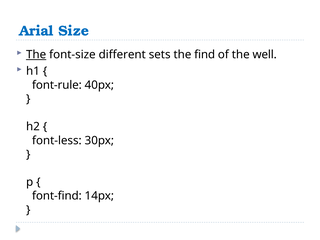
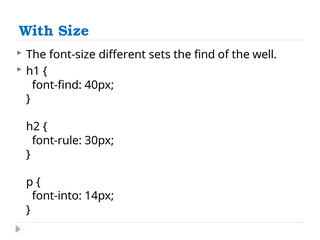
Arial: Arial -> With
The at (36, 55) underline: present -> none
font-rule: font-rule -> font-find
font-less: font-less -> font-rule
font-find: font-find -> font-into
